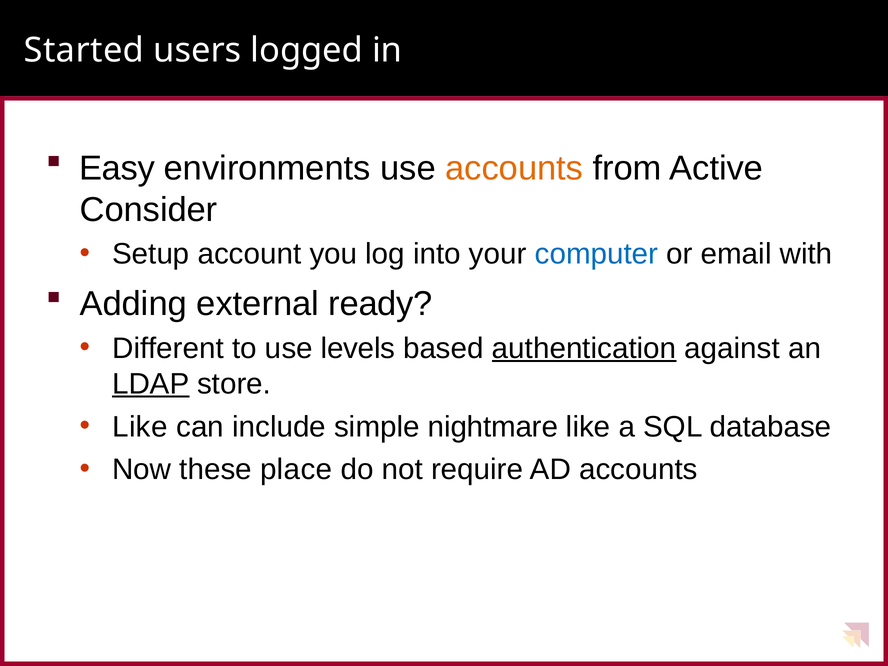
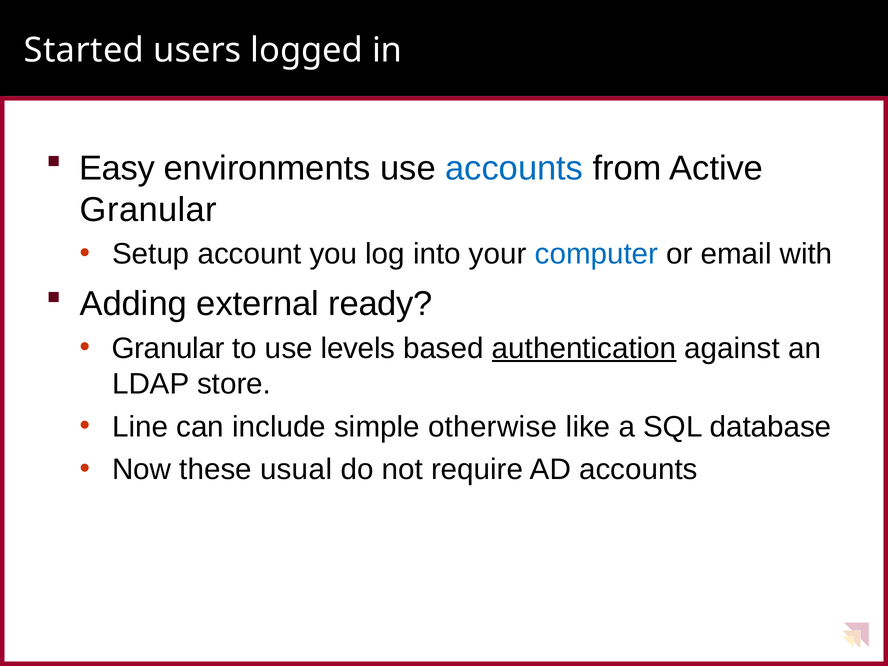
accounts at (514, 168) colour: orange -> blue
Consider at (149, 210): Consider -> Granular
Different at (168, 348): Different -> Granular
LDAP underline: present -> none
Like at (140, 427): Like -> Line
nightmare: nightmare -> otherwise
place: place -> usual
